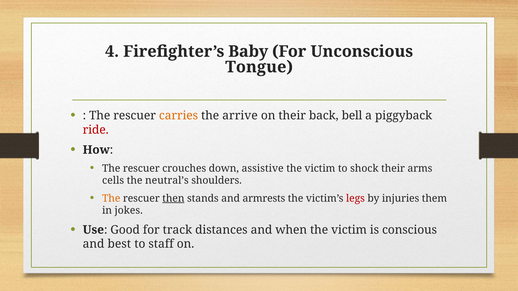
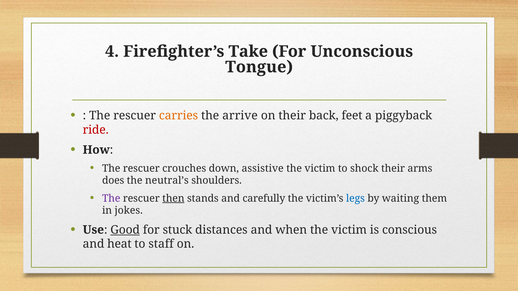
Baby: Baby -> Take
bell: bell -> feet
cells: cells -> does
The at (111, 199) colour: orange -> purple
armrests: armrests -> carefully
legs colour: red -> blue
injuries: injuries -> waiting
Good underline: none -> present
track: track -> stuck
best: best -> heat
